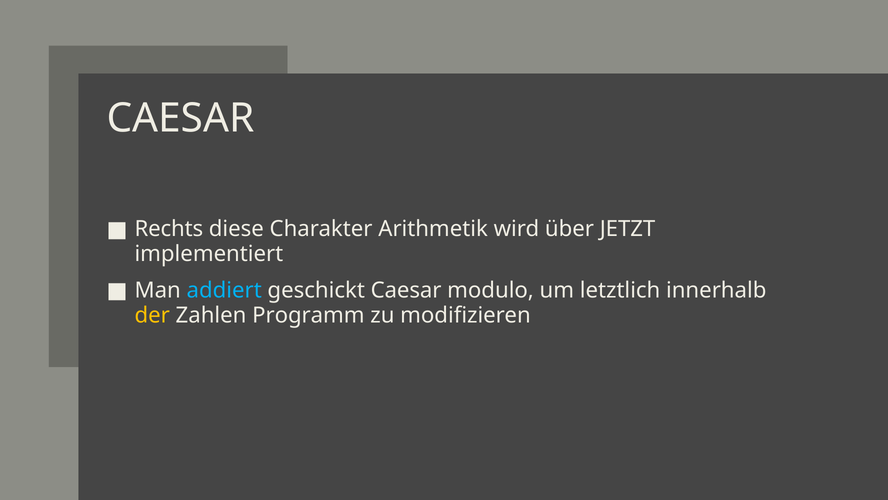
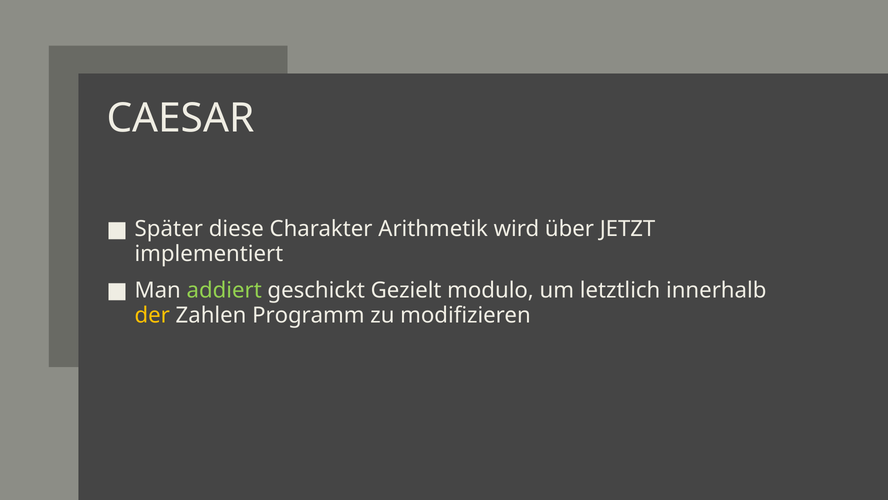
Rechts: Rechts -> Später
addiert colour: light blue -> light green
geschickt Caesar: Caesar -> Gezielt
